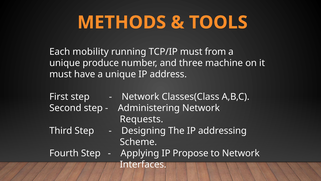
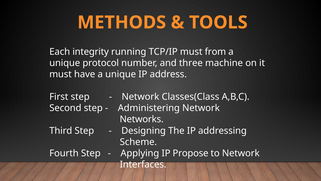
mobility: mobility -> integrity
produce: produce -> protocol
Requests: Requests -> Networks
